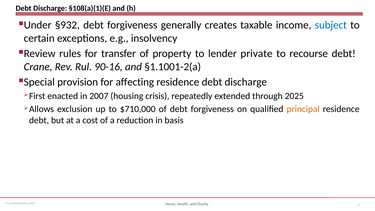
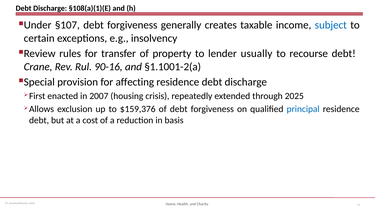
§932: §932 -> §107
private: private -> usually
$710,000: $710,000 -> $159,376
principal colour: orange -> blue
